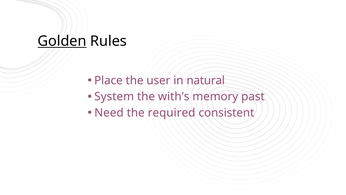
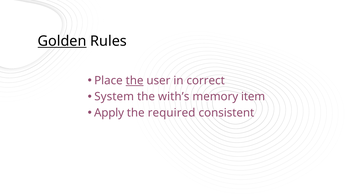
the at (135, 80) underline: none -> present
natural: natural -> correct
past: past -> item
Need: Need -> Apply
